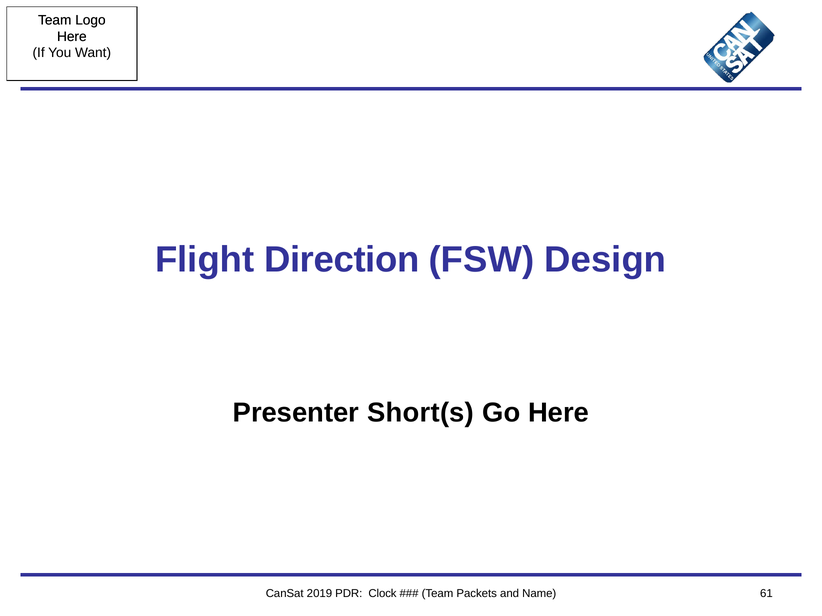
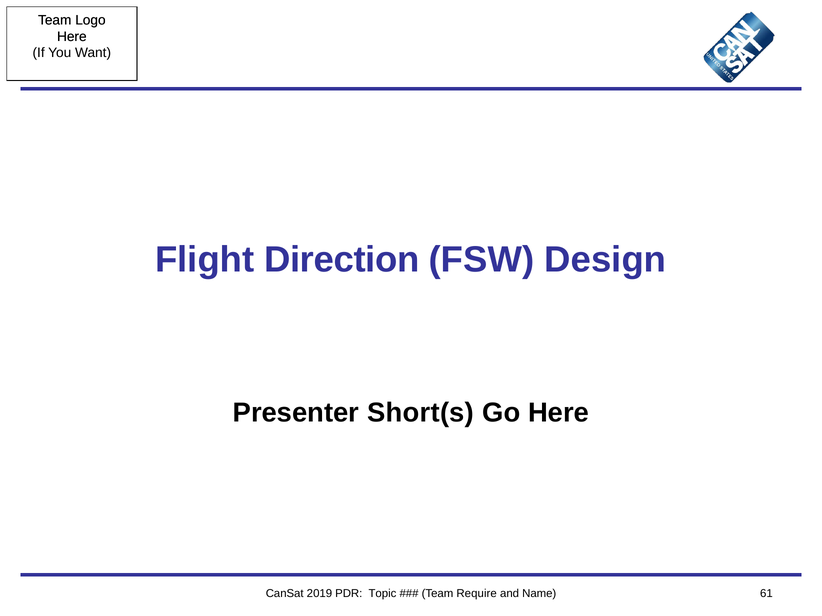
Clock: Clock -> Topic
Packets: Packets -> Require
